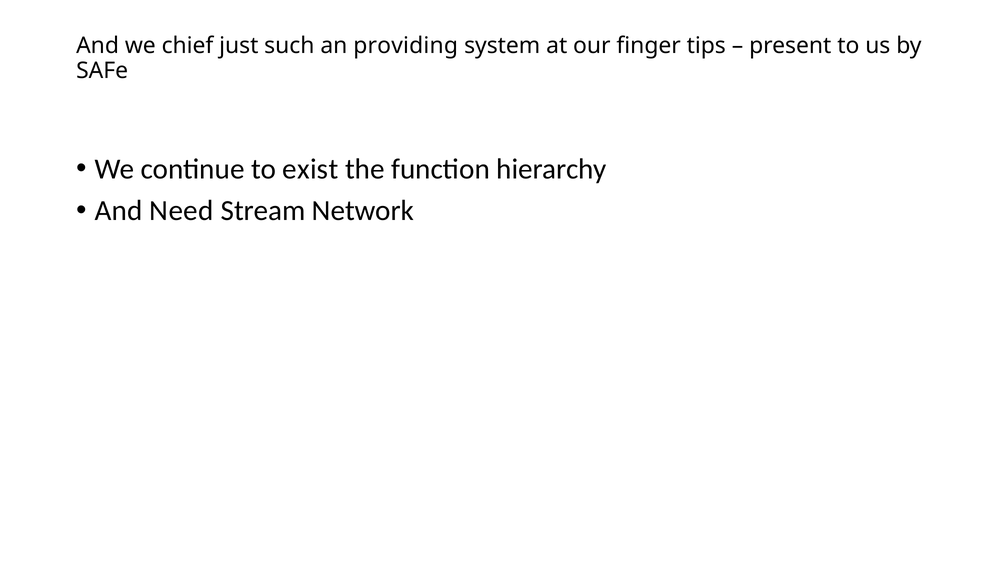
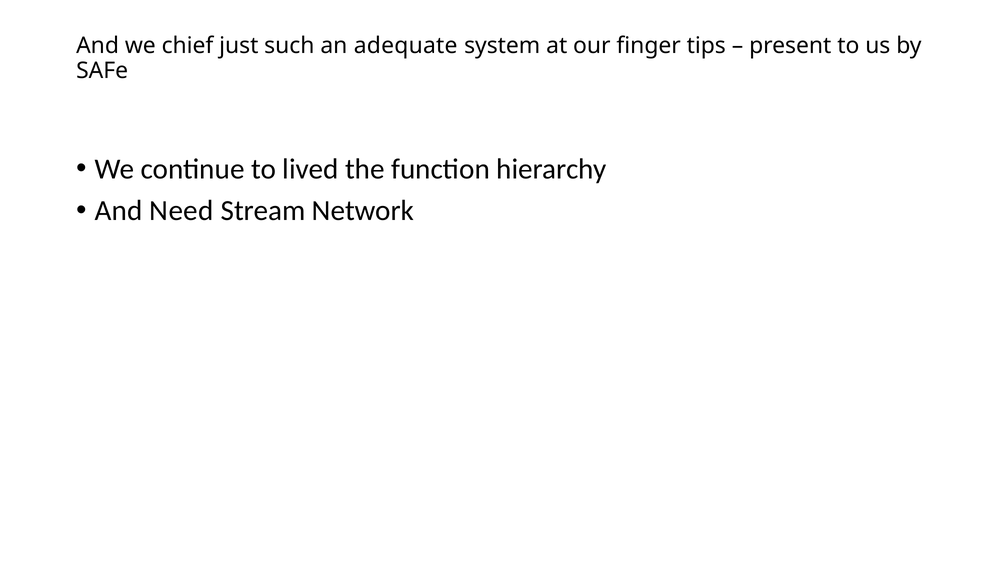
providing: providing -> adequate
exist: exist -> lived
